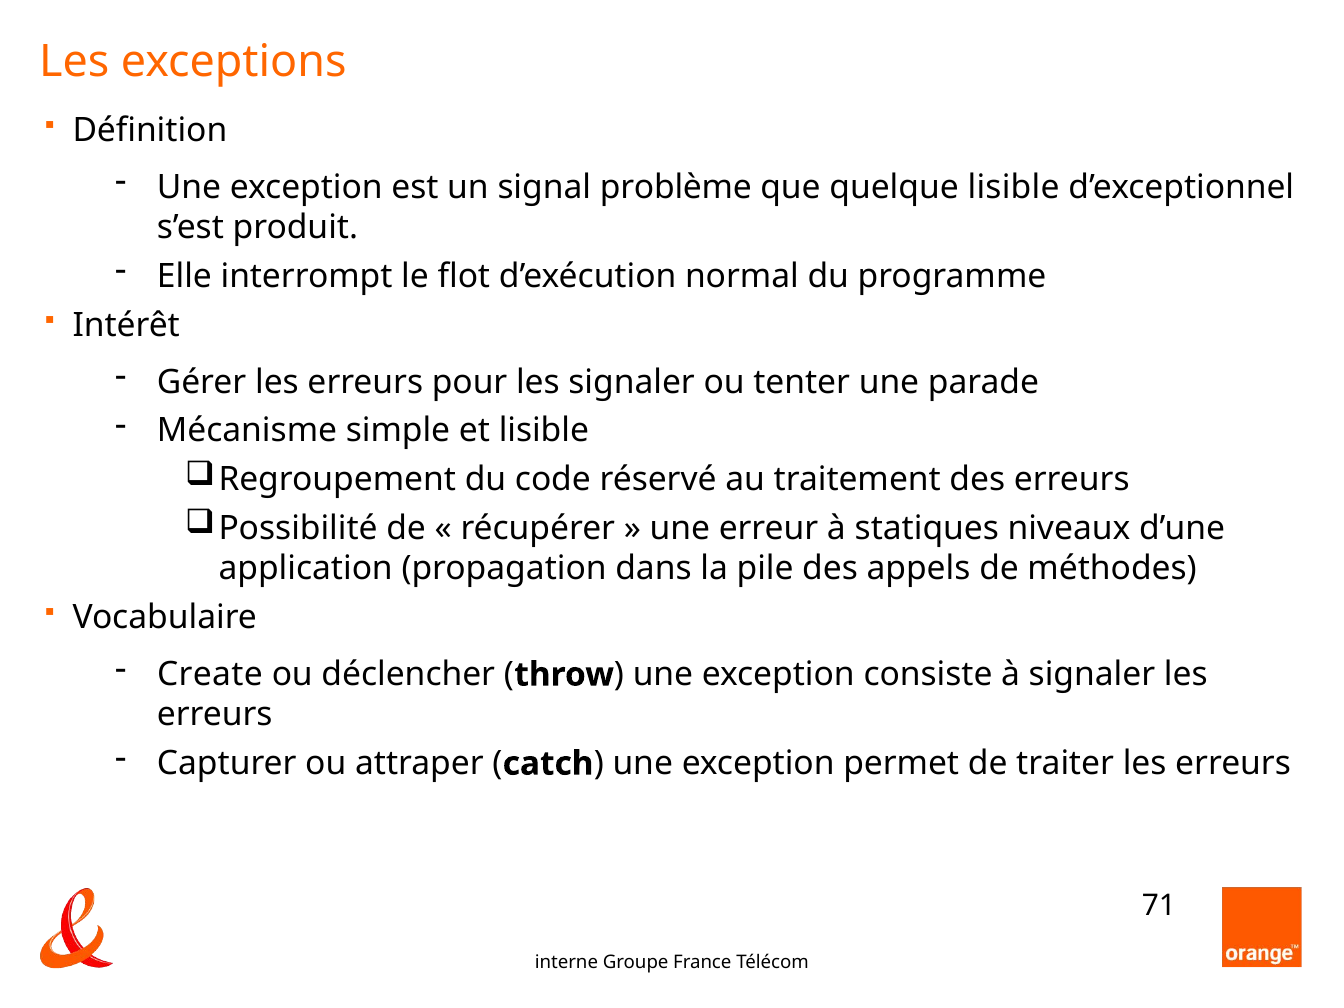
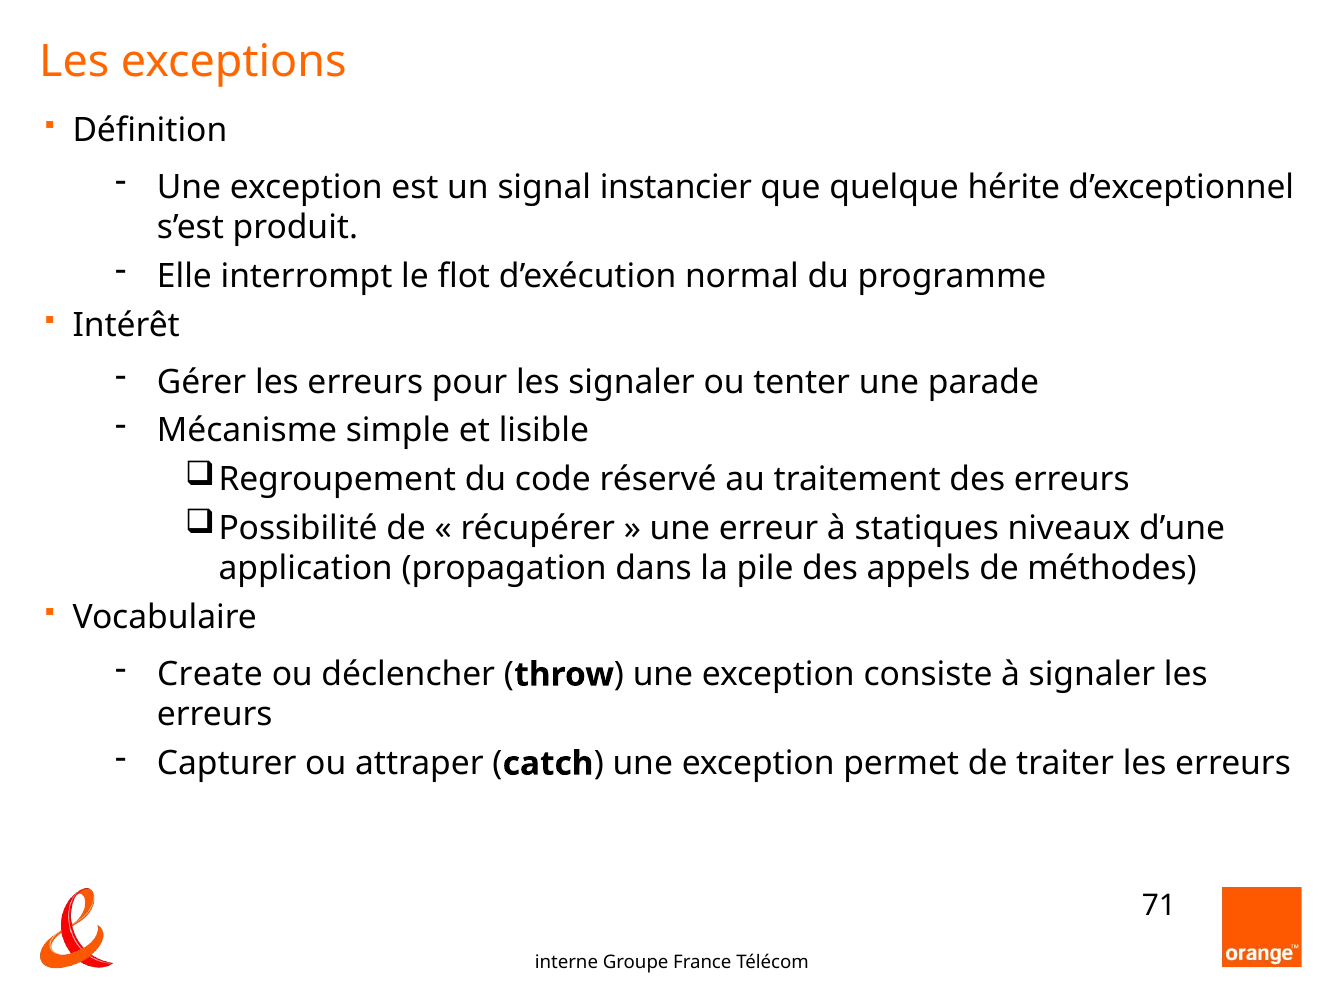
problème: problème -> instancier
quelque lisible: lisible -> hérite
